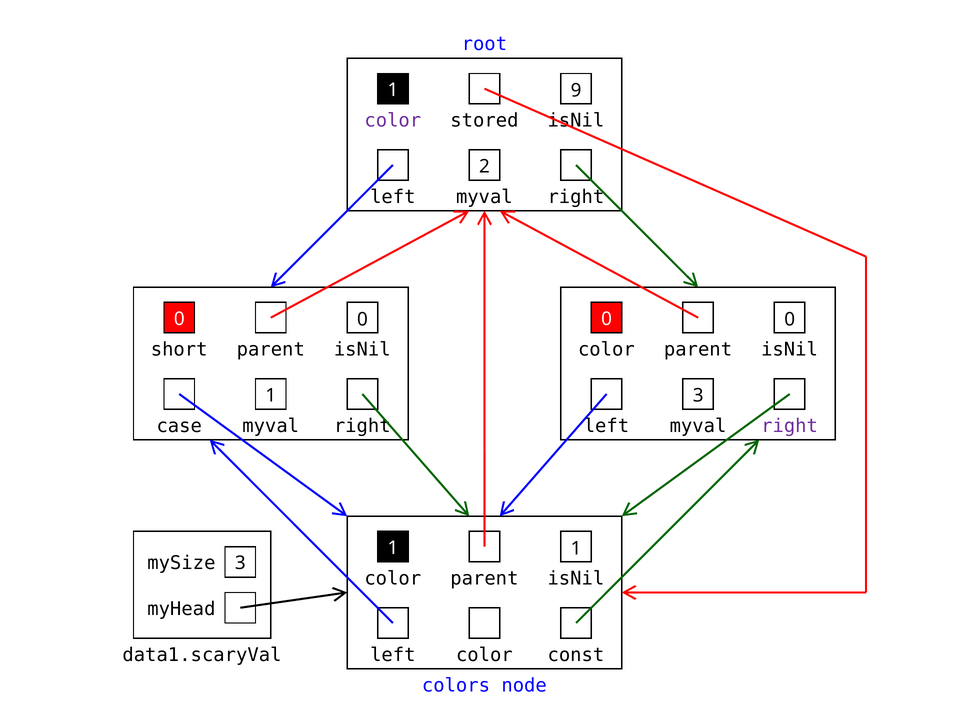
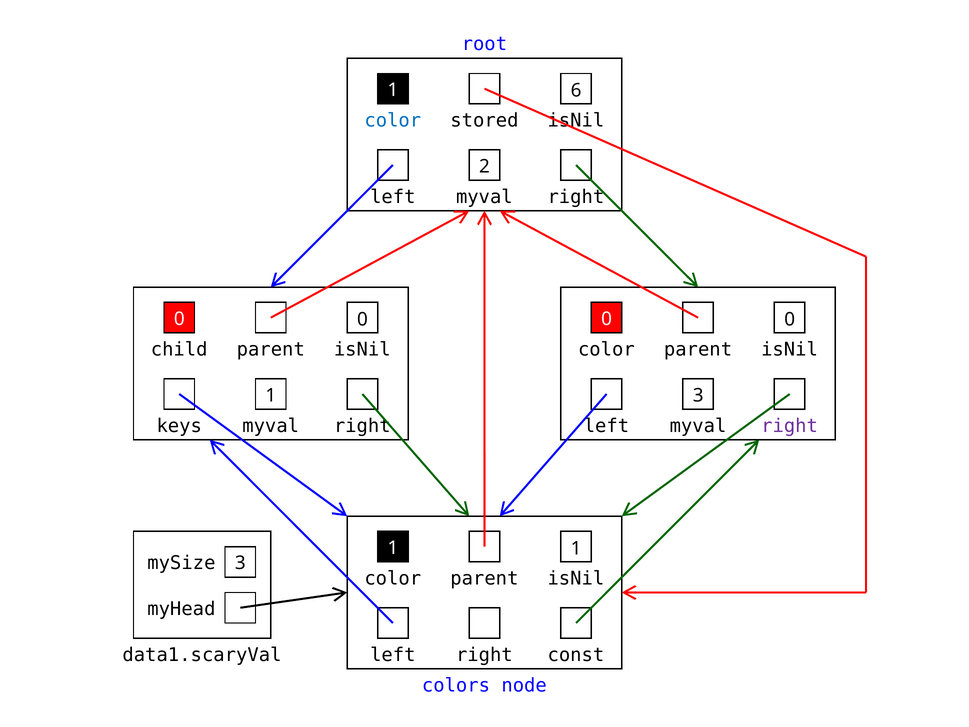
9: 9 -> 6
color at (393, 120) colour: purple -> blue
short: short -> child
case: case -> keys
color at (484, 655): color -> right
